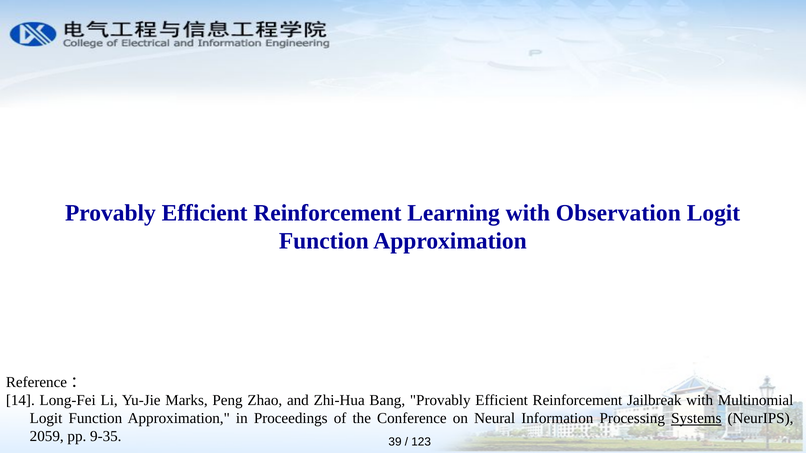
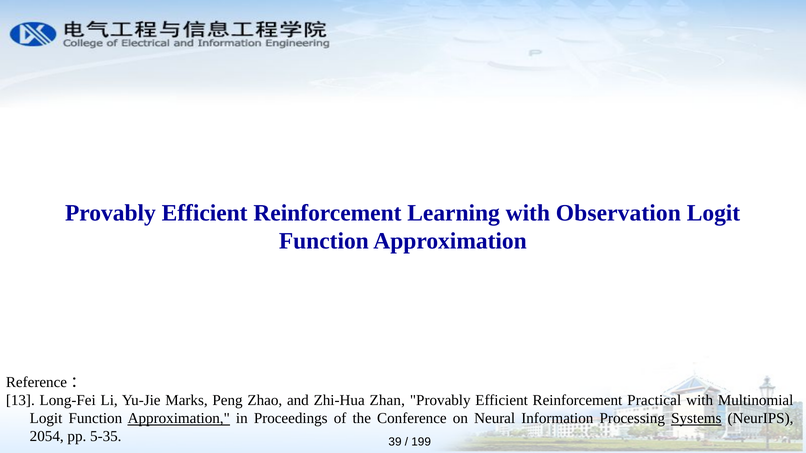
14: 14 -> 13
Bang: Bang -> Zhan
Jailbreak: Jailbreak -> Practical
Approximation at (179, 419) underline: none -> present
2059: 2059 -> 2054
9-35: 9-35 -> 5-35
123: 123 -> 199
